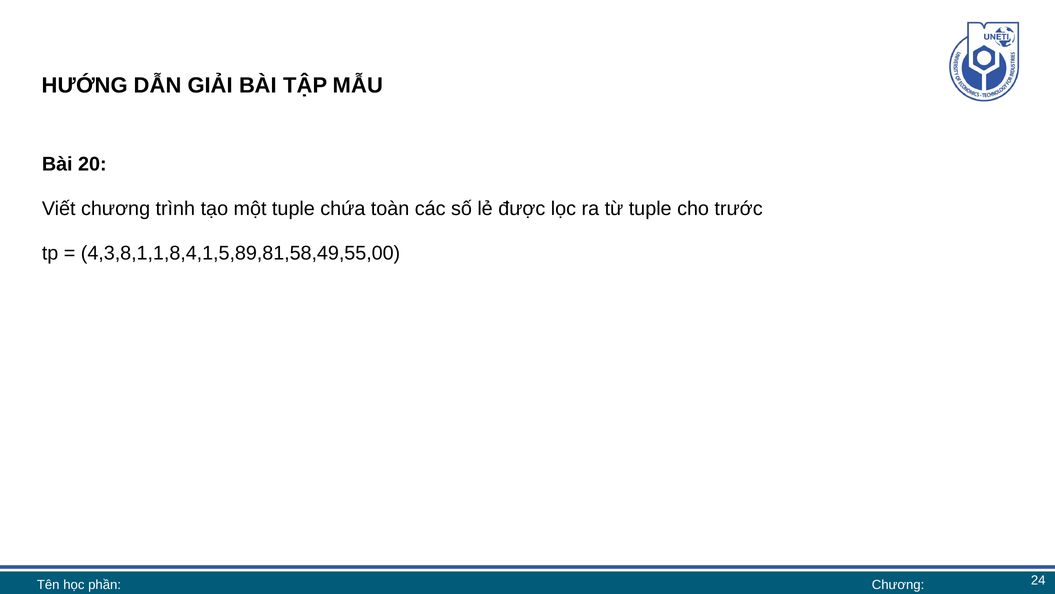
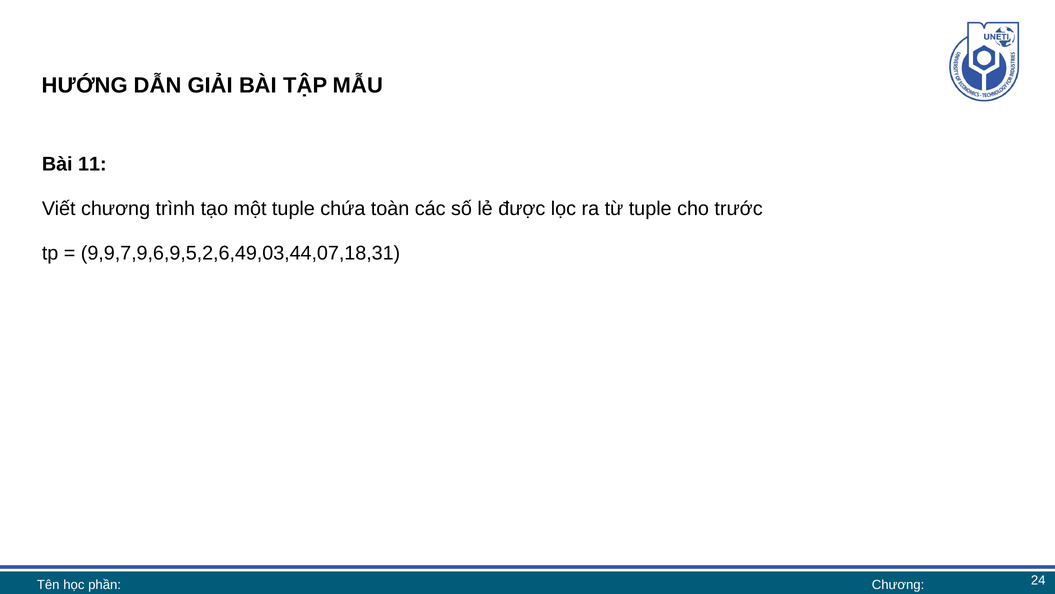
20: 20 -> 11
4,3,8,1,1,8,4,1,5,89,81,58,49,55,00: 4,3,8,1,1,8,4,1,5,89,81,58,49,55,00 -> 9,9,7,9,6,9,5,2,6,49,03,44,07,18,31
